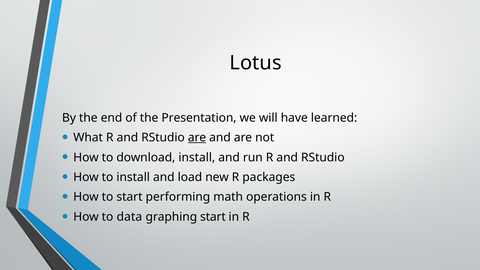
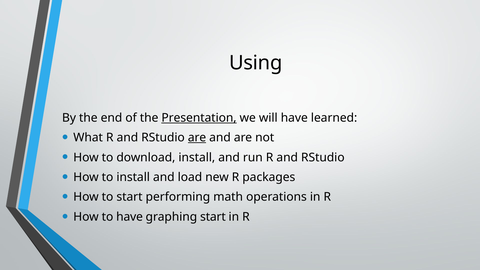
Lotus: Lotus -> Using
Presentation underline: none -> present
to data: data -> have
